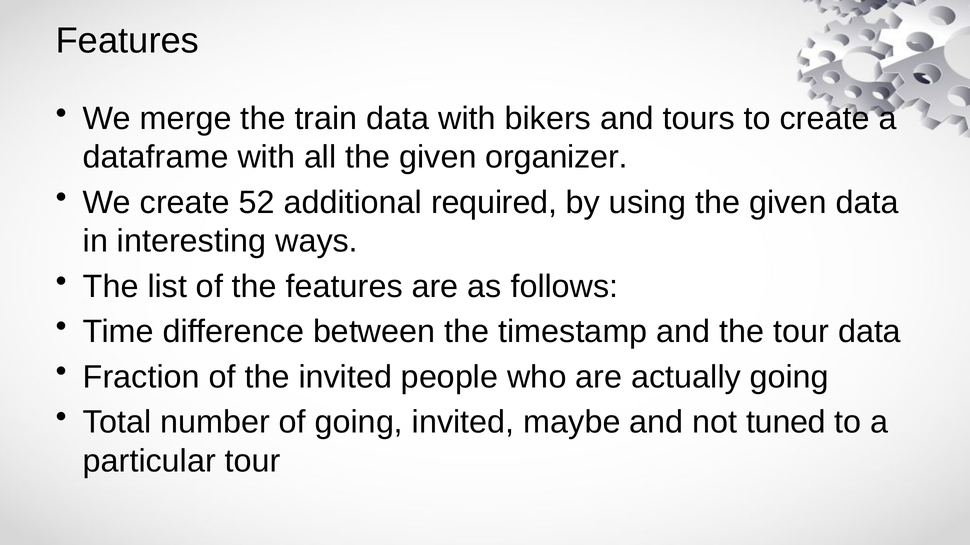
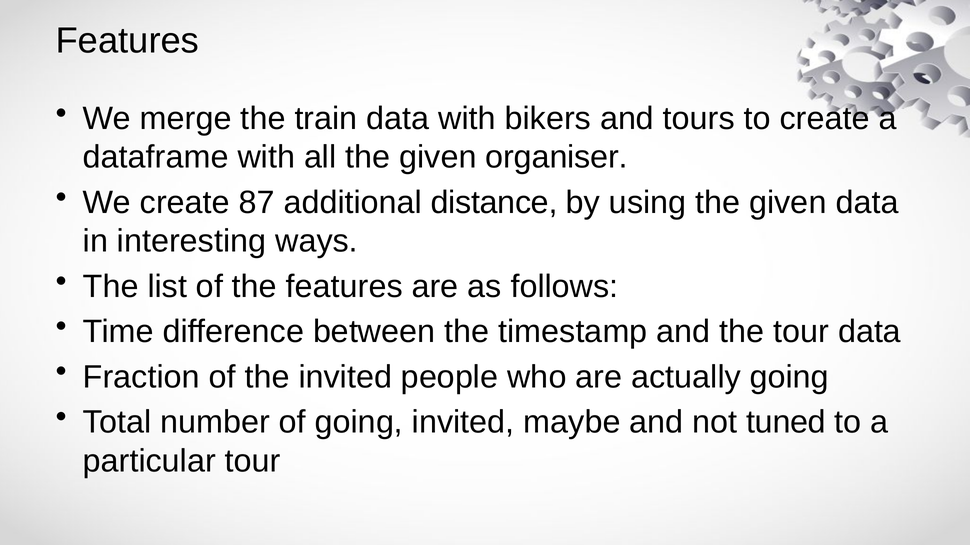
organizer: organizer -> organiser
52: 52 -> 87
required: required -> distance
